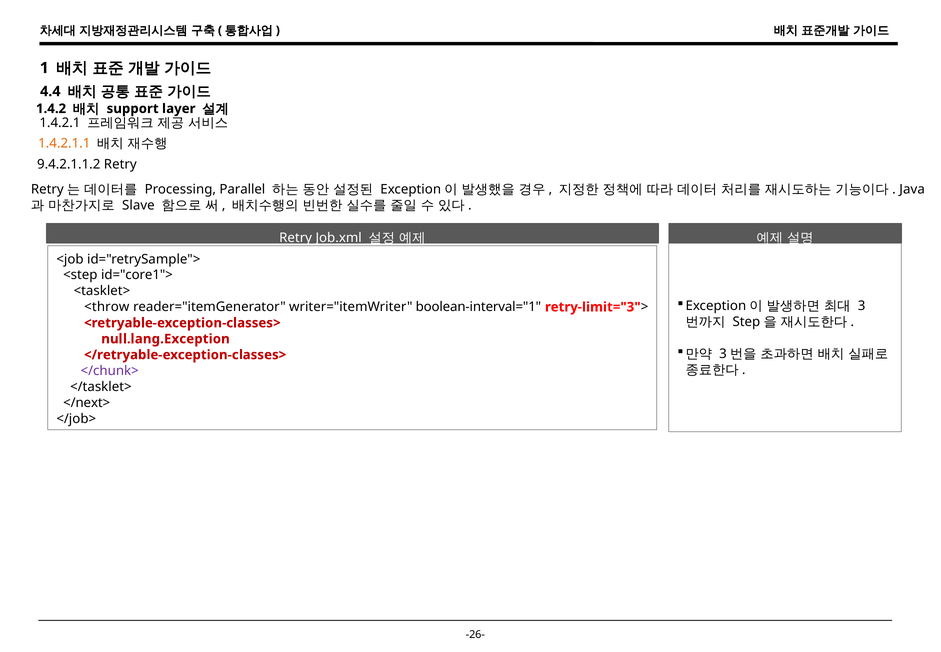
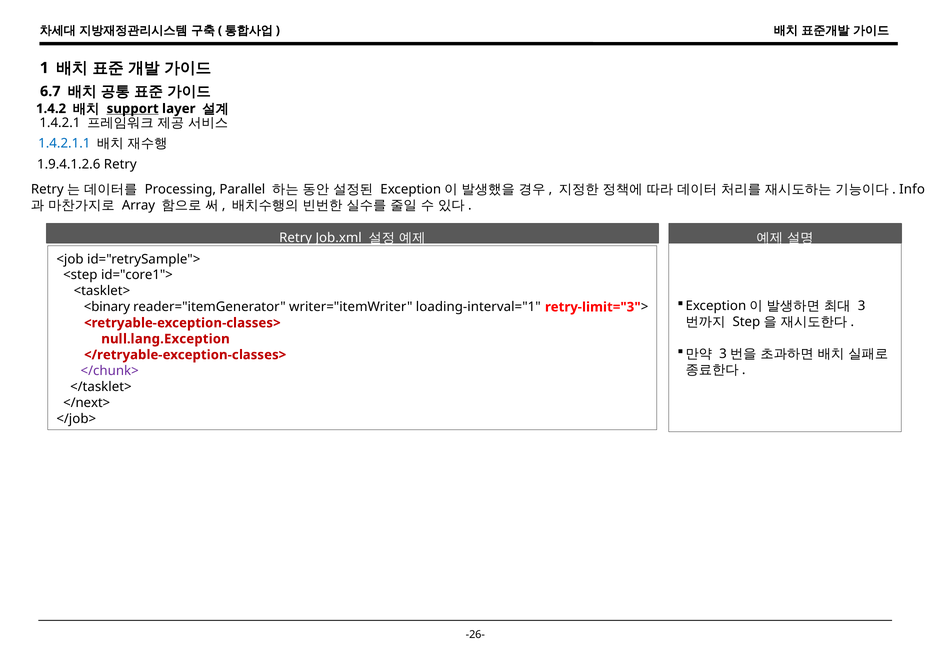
4.4: 4.4 -> 6.7
support underline: none -> present
1.4.2.1.1 colour: orange -> blue
9.4.2.1.1.2: 9.4.2.1.1.2 -> 1.9.4.1.2.6
Java: Java -> Info
Slave: Slave -> Array
<throw: <throw -> <binary
boolean-interval="1: boolean-interval="1 -> loading-interval="1
